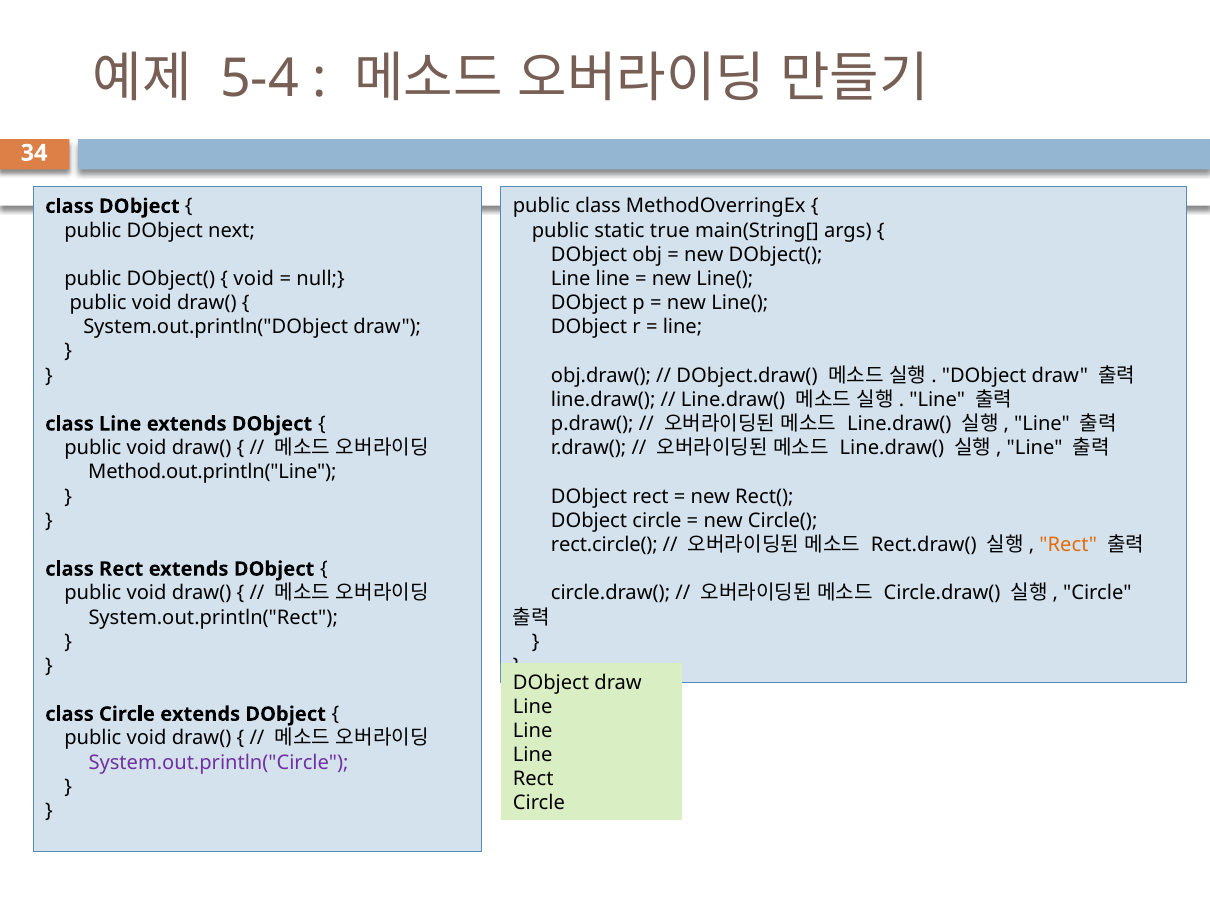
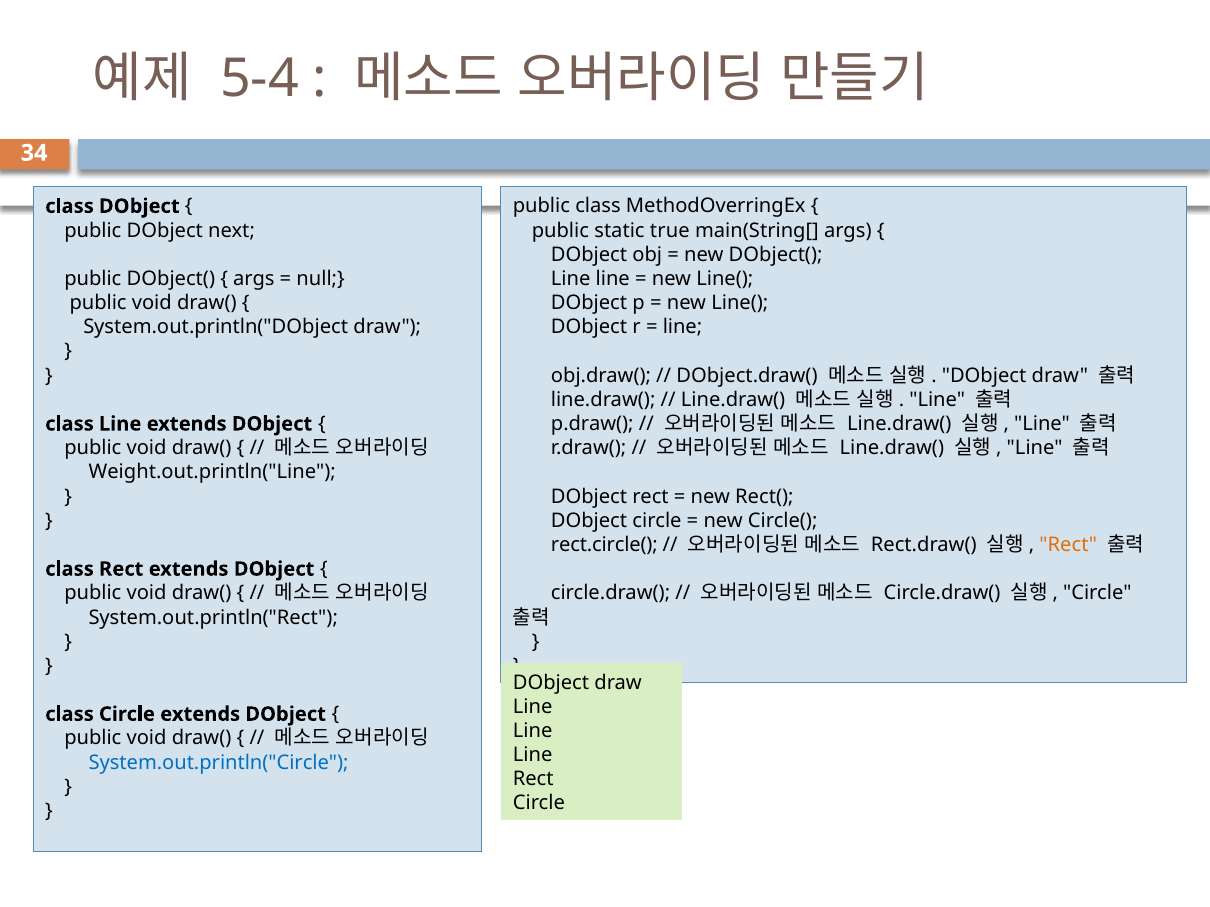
void at (254, 279): void -> args
Method.out.println("Line: Method.out.println("Line -> Weight.out.println("Line
System.out.println("Circle colour: purple -> blue
